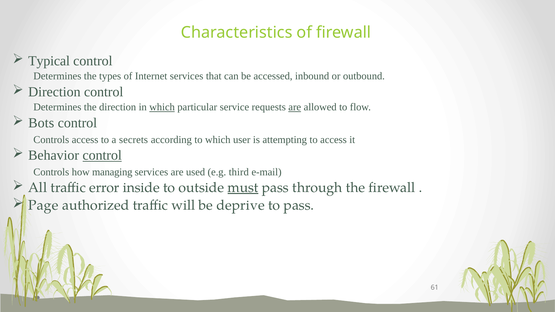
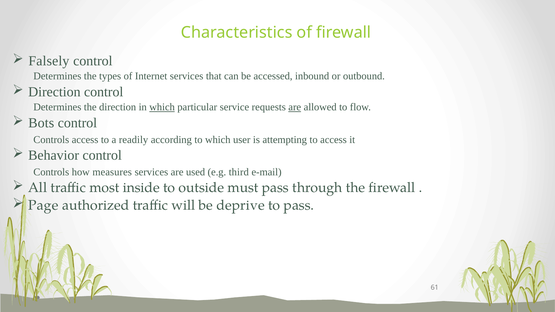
Typical: Typical -> Falsely
secrets: secrets -> readily
control at (102, 155) underline: present -> none
managing: managing -> measures
error: error -> most
must underline: present -> none
